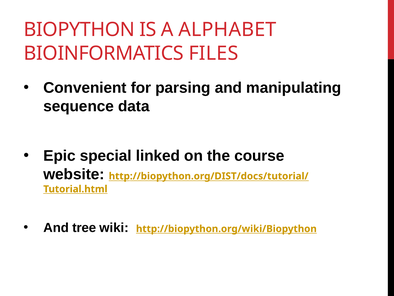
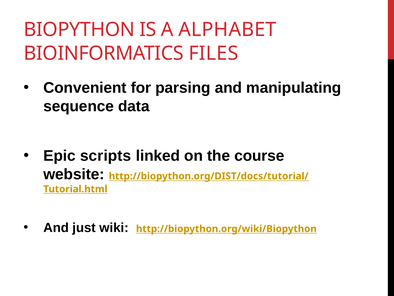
special: special -> scripts
tree: tree -> just
